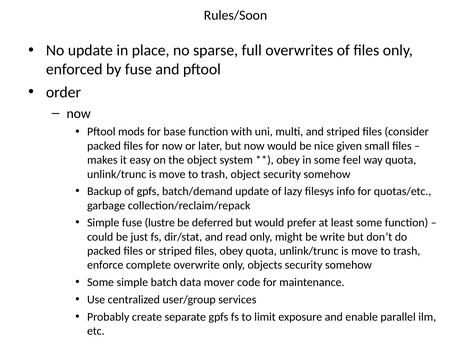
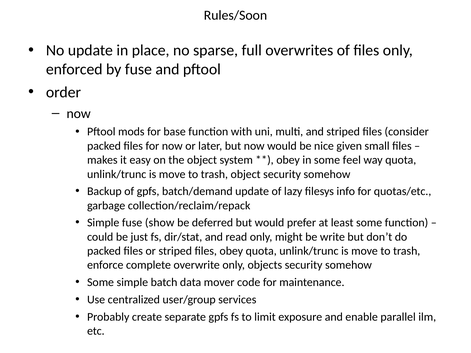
lustre: lustre -> show
